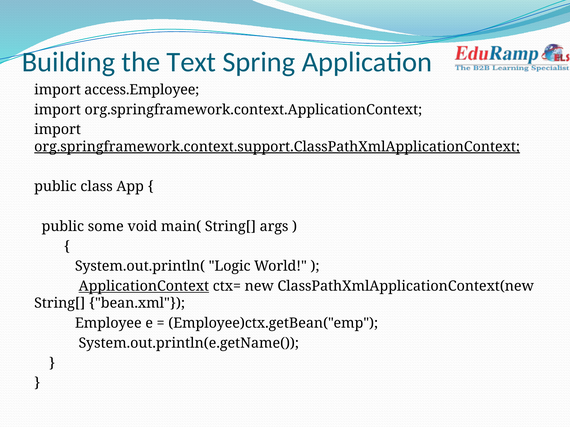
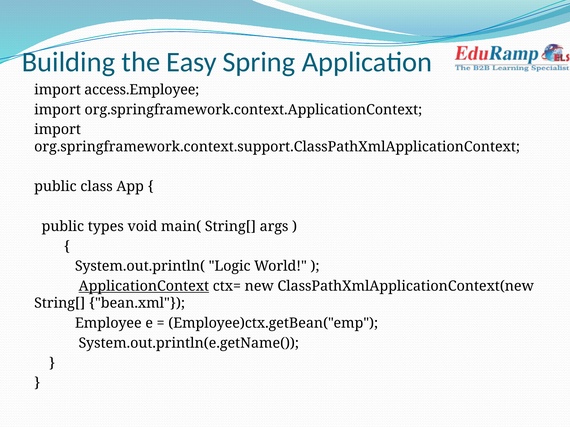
Text: Text -> Easy
org.springframework.context.support.ClassPathXmlApplicationContext underline: present -> none
some: some -> types
